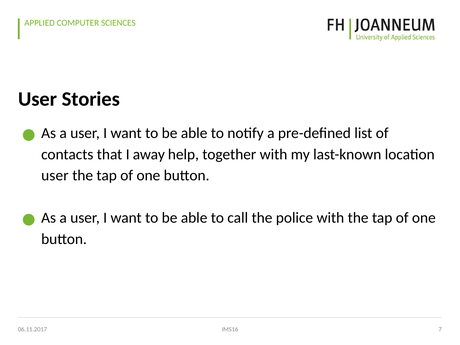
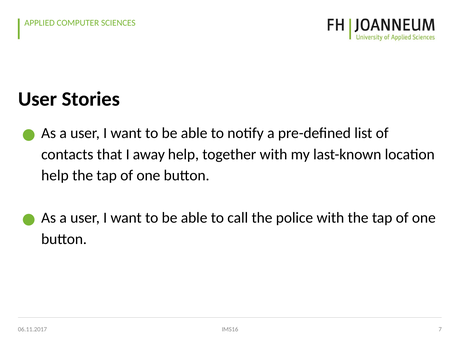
user at (55, 176): user -> help
